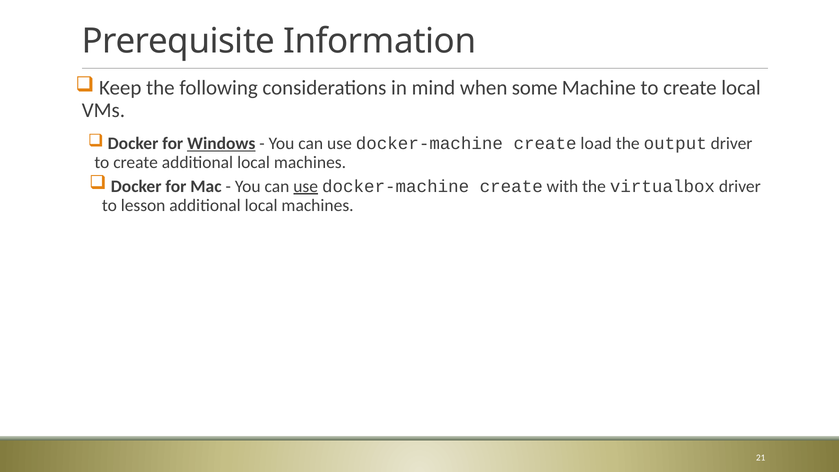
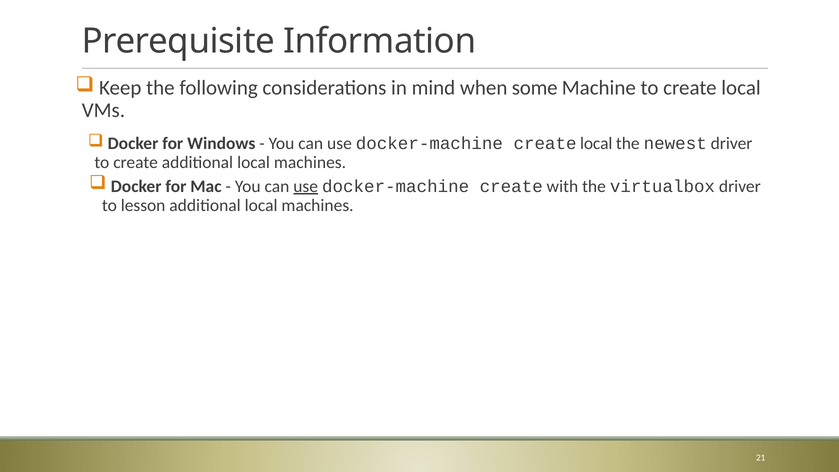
Windows underline: present -> none
docker-machine create load: load -> local
output: output -> newest
